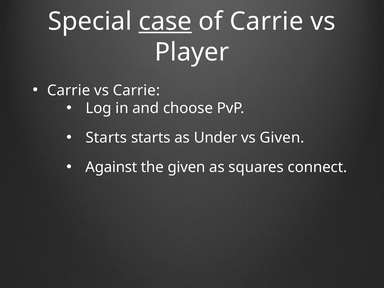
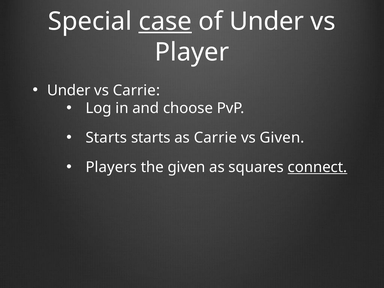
of Carrie: Carrie -> Under
Carrie at (69, 90): Carrie -> Under
as Under: Under -> Carrie
Against: Against -> Players
connect underline: none -> present
